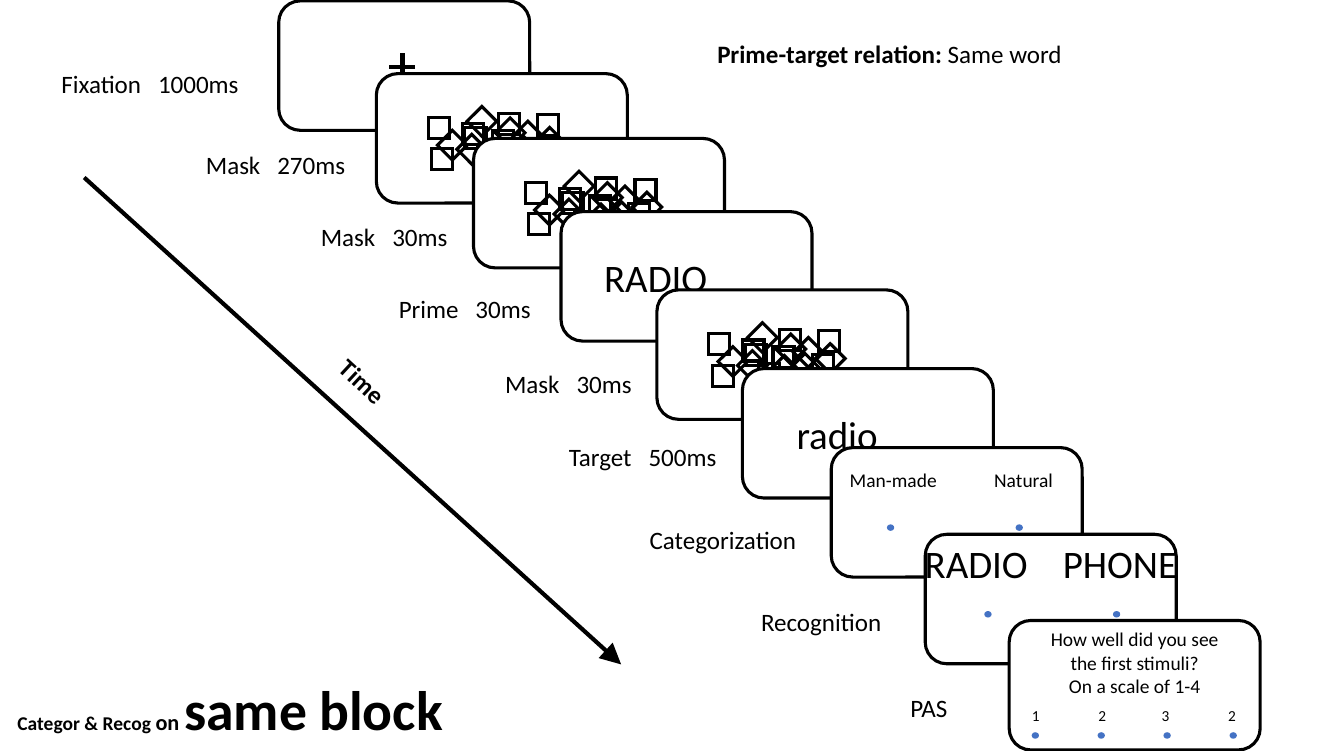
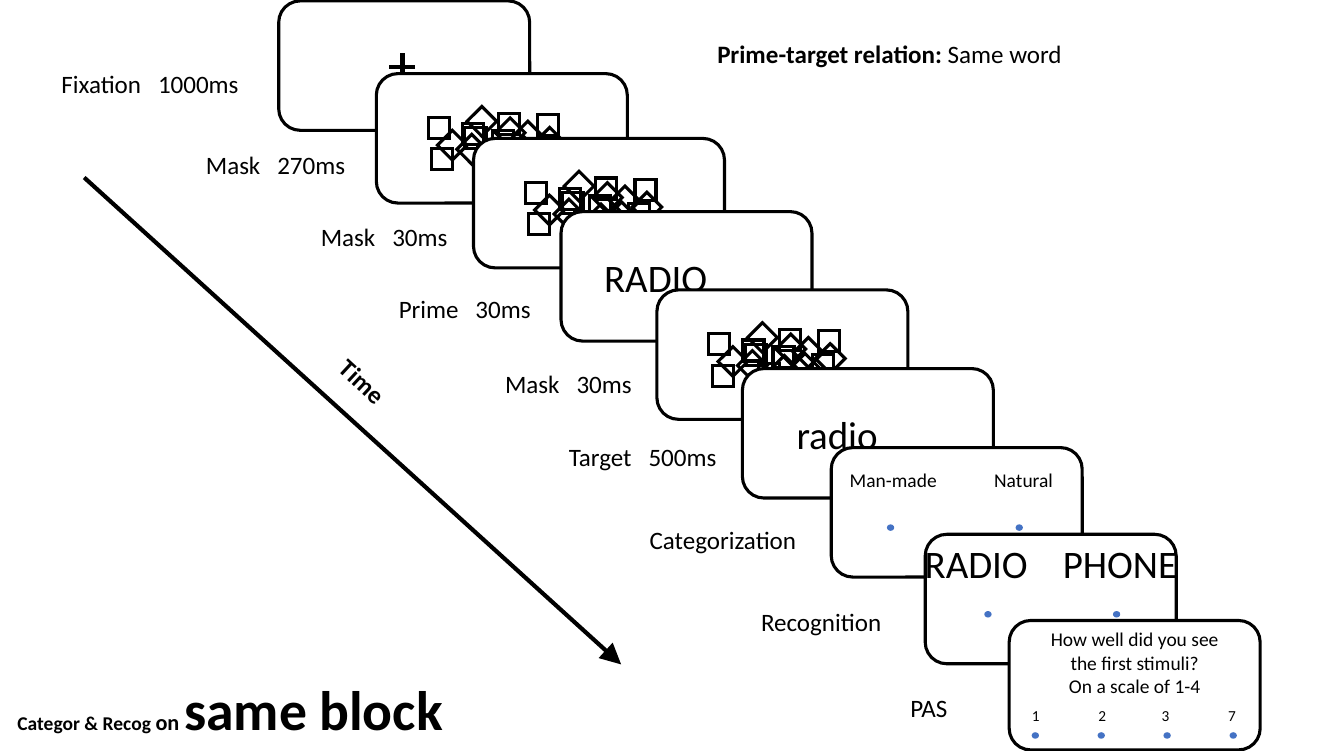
3 2: 2 -> 7
